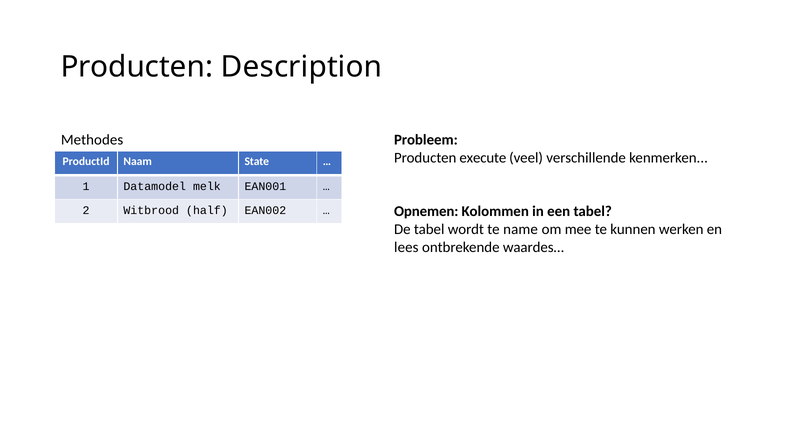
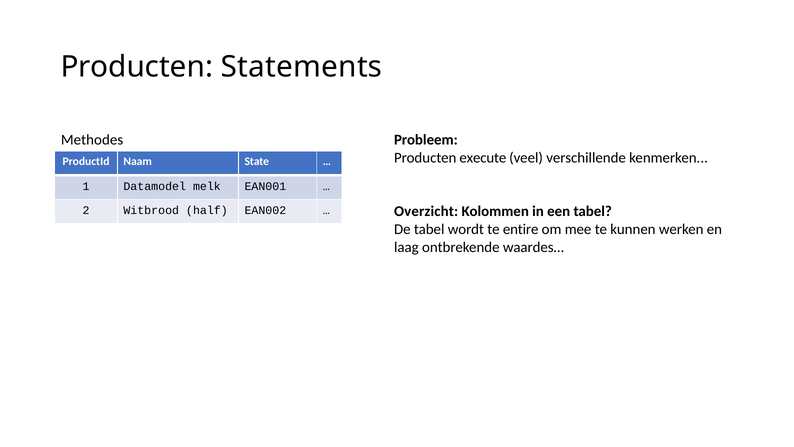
Description: Description -> Statements
Opnemen: Opnemen -> Overzicht
name: name -> entire
lees: lees -> laag
